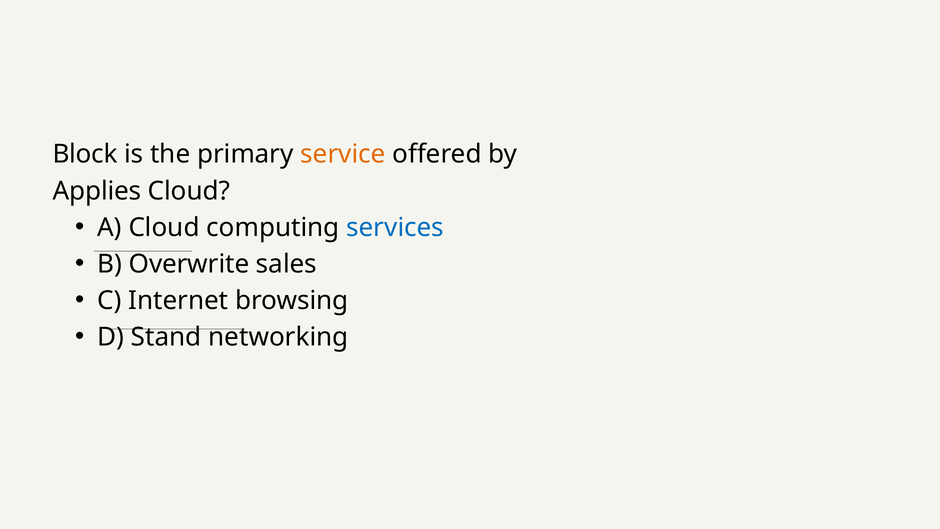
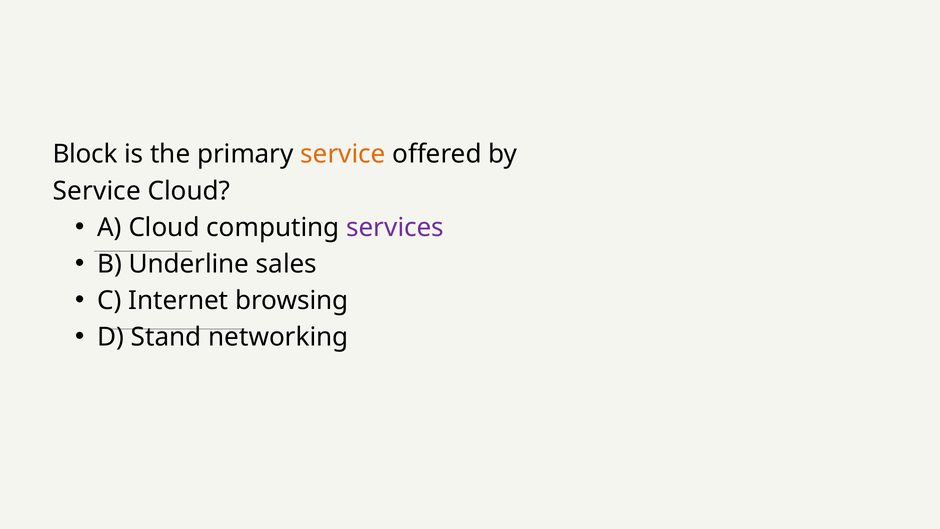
Applies at (97, 191): Applies -> Service
services colour: blue -> purple
Overwrite: Overwrite -> Underline
